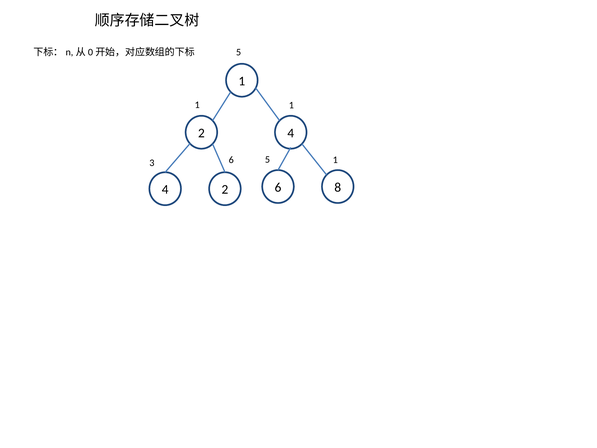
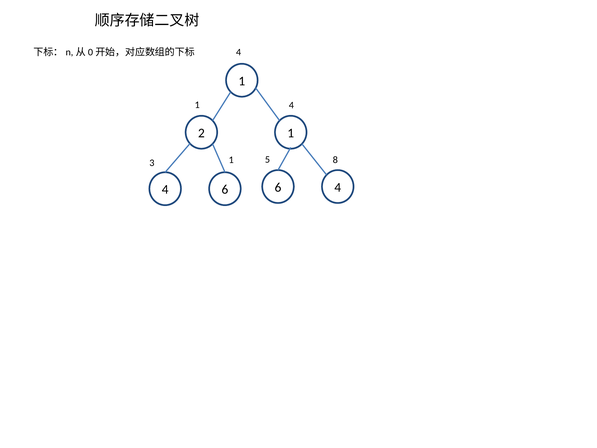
5 at (239, 52): 5 -> 4
1 at (291, 105): 1 -> 4
2 4: 4 -> 1
3 6: 6 -> 1
1 at (335, 160): 1 -> 8
4 2: 2 -> 6
6 8: 8 -> 4
